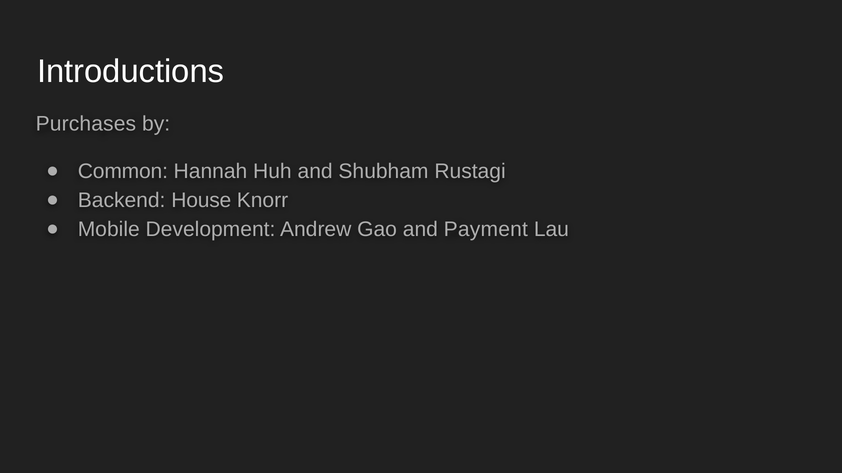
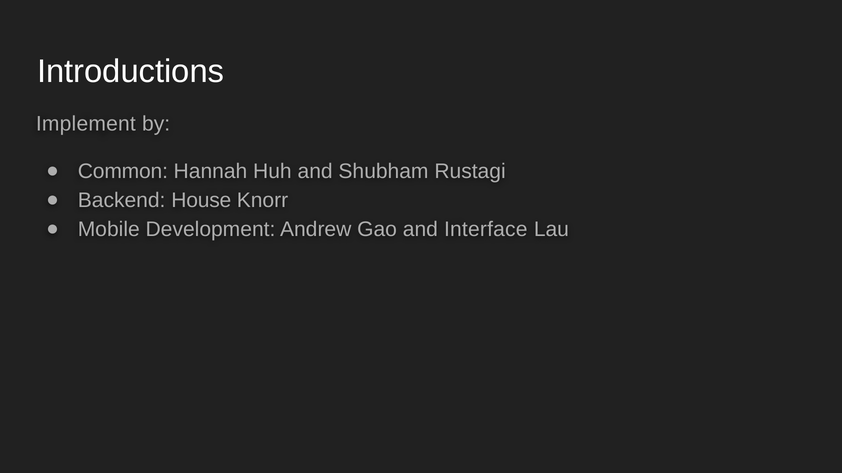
Purchases: Purchases -> Implement
Payment: Payment -> Interface
